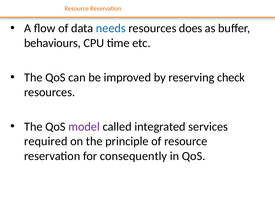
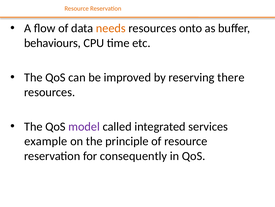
needs colour: blue -> orange
does: does -> onto
check: check -> there
required: required -> example
